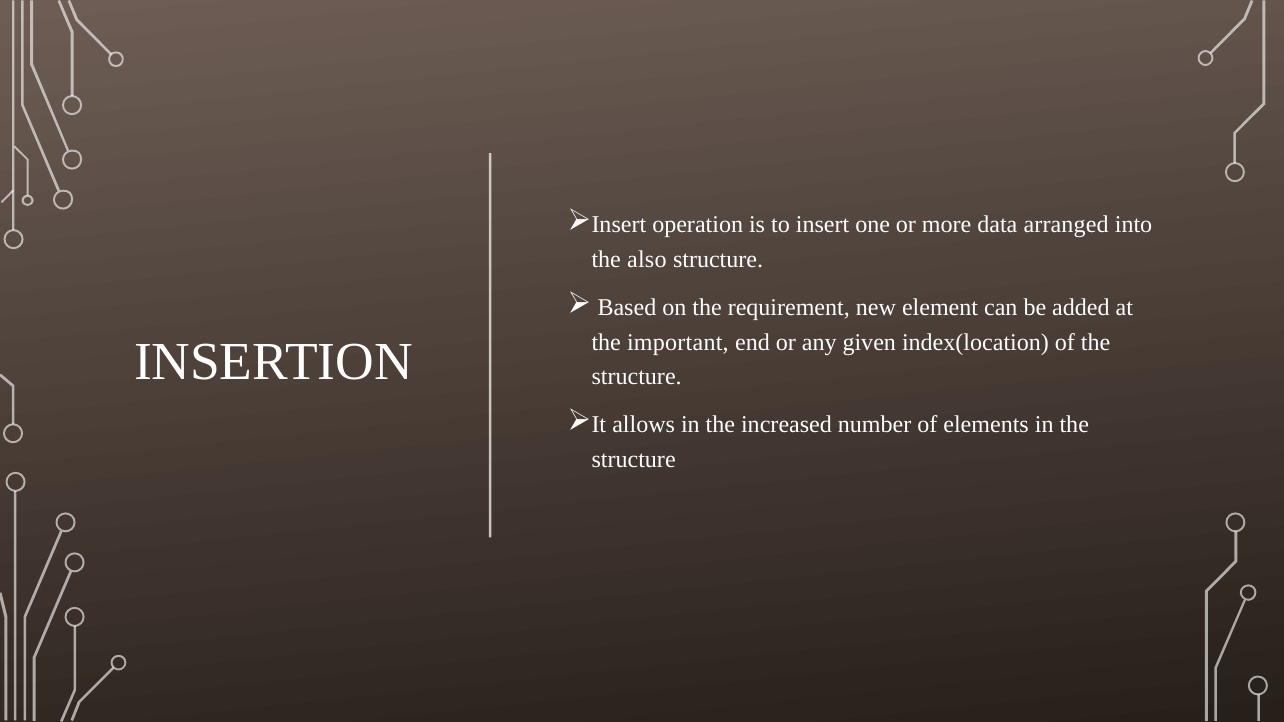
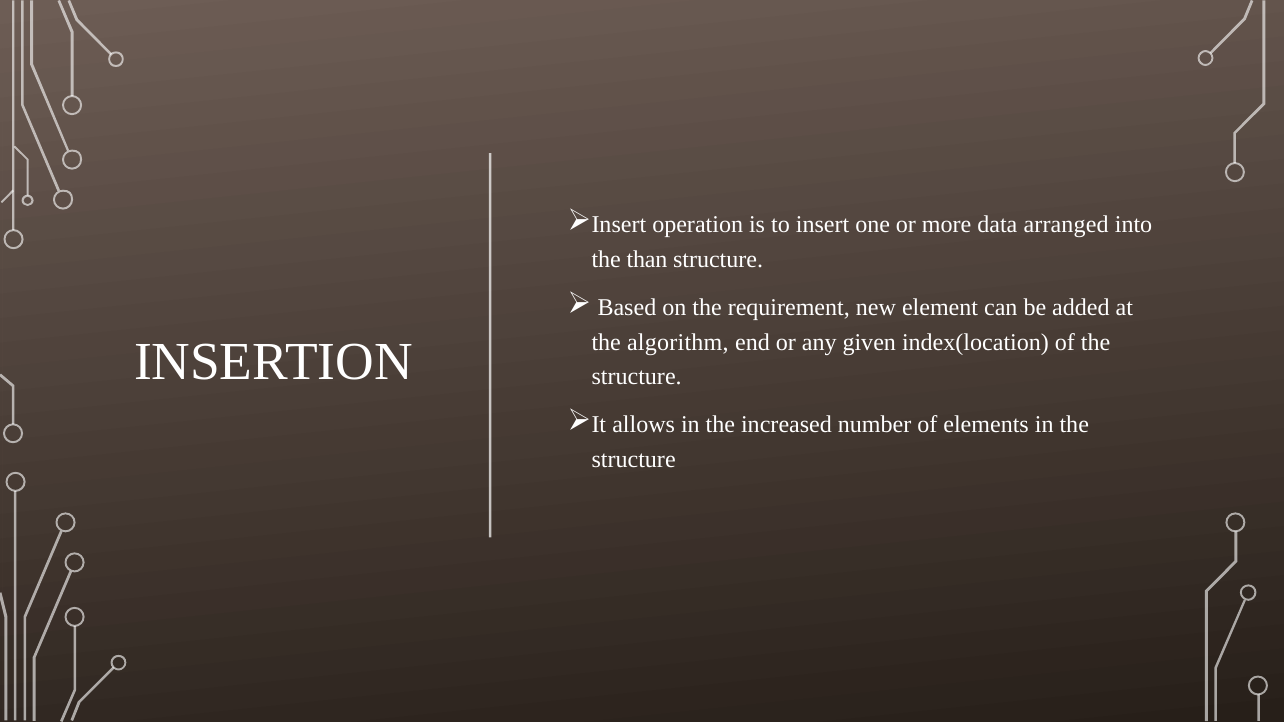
also: also -> than
important: important -> algorithm
